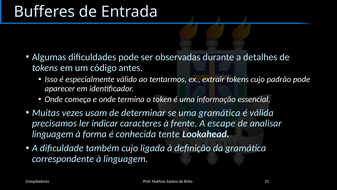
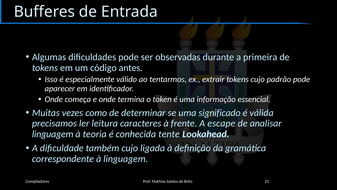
detalhes: detalhes -> primeira
usam: usam -> como
uma gramática: gramática -> significado
indicar: indicar -> leitura
forma: forma -> teoria
